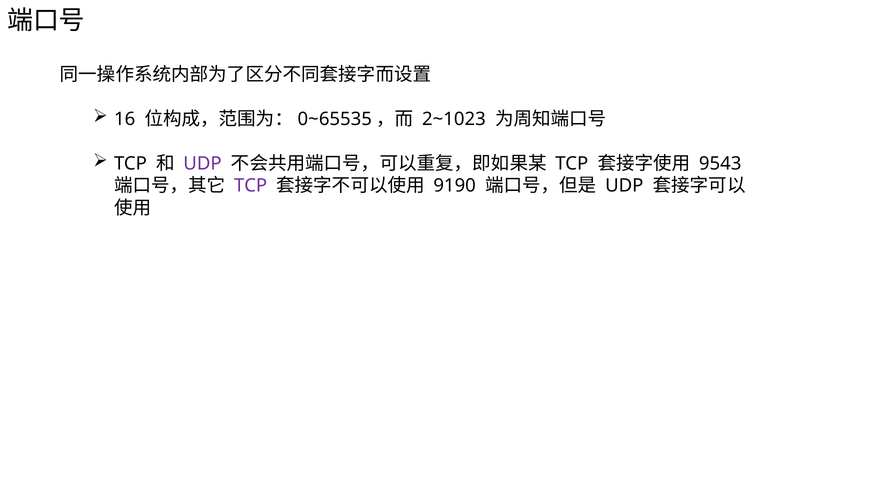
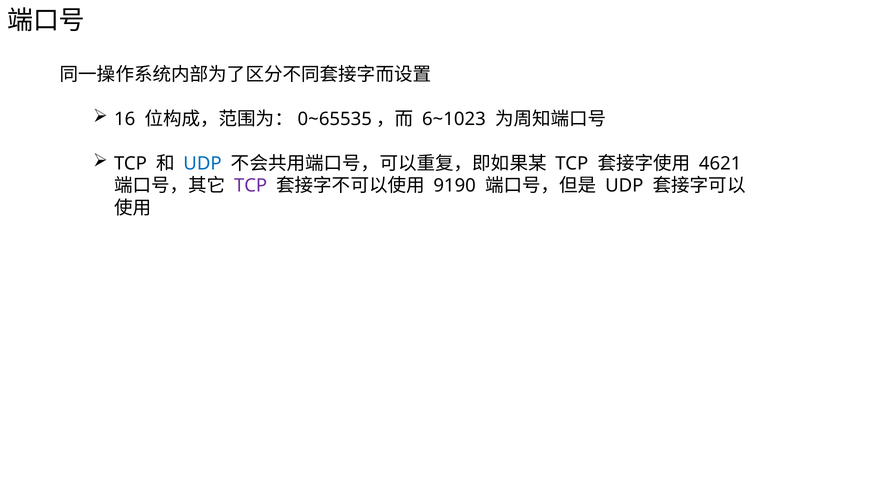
2~1023: 2~1023 -> 6~1023
UDP at (202, 164) colour: purple -> blue
9543: 9543 -> 4621
